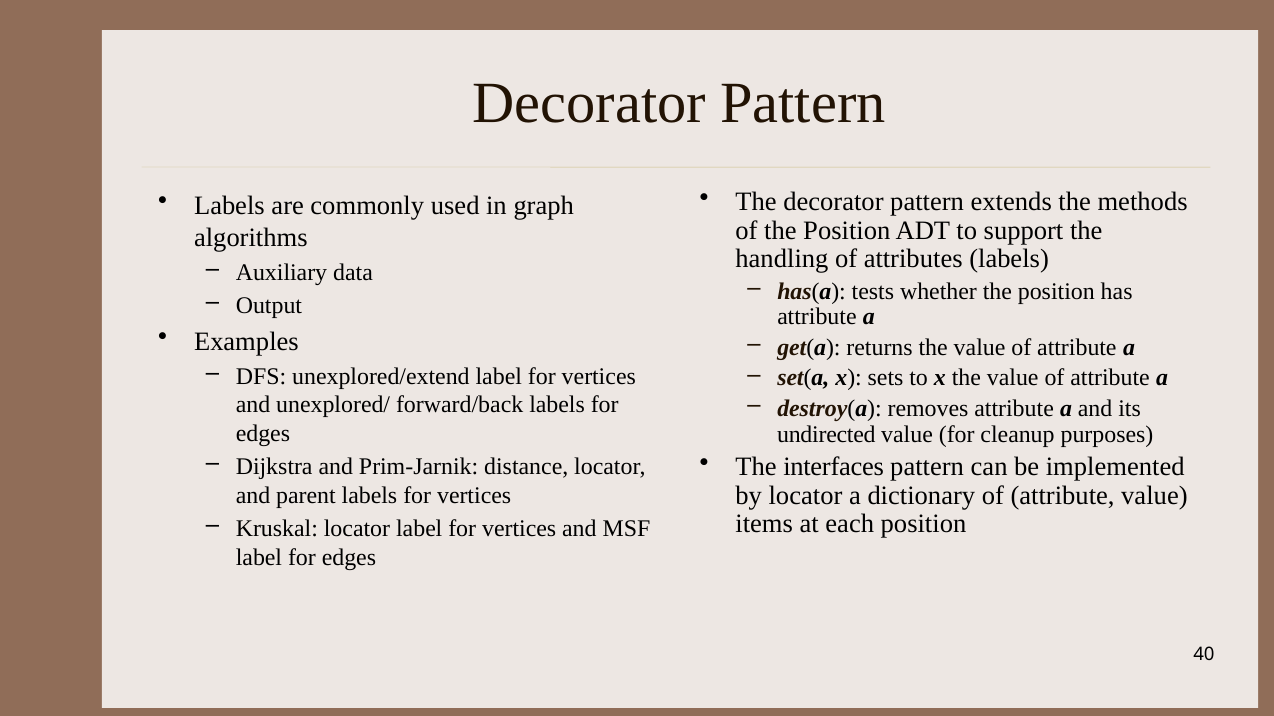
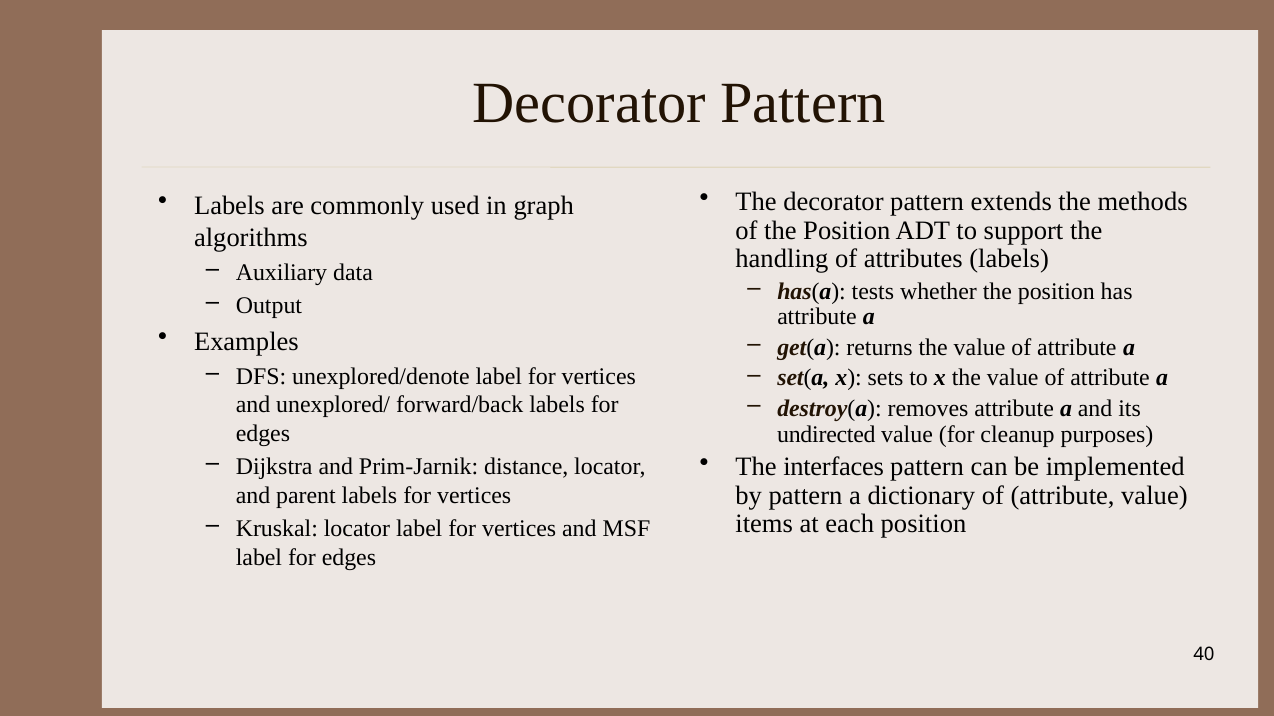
unexplored/extend: unexplored/extend -> unexplored/denote
by locator: locator -> pattern
